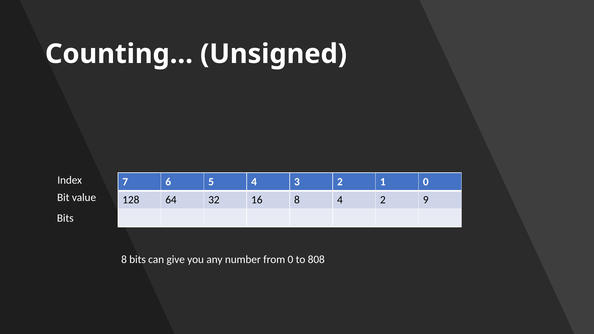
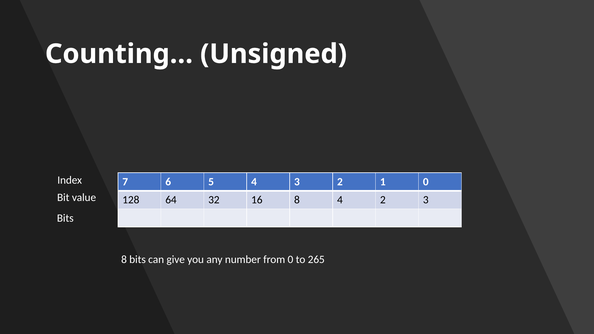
2 9: 9 -> 3
808: 808 -> 265
